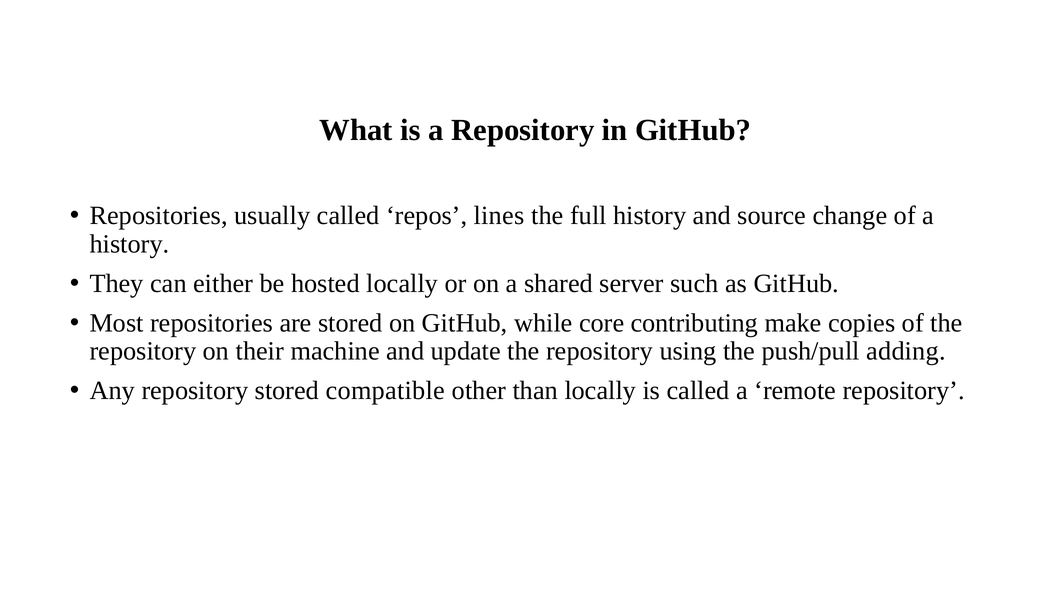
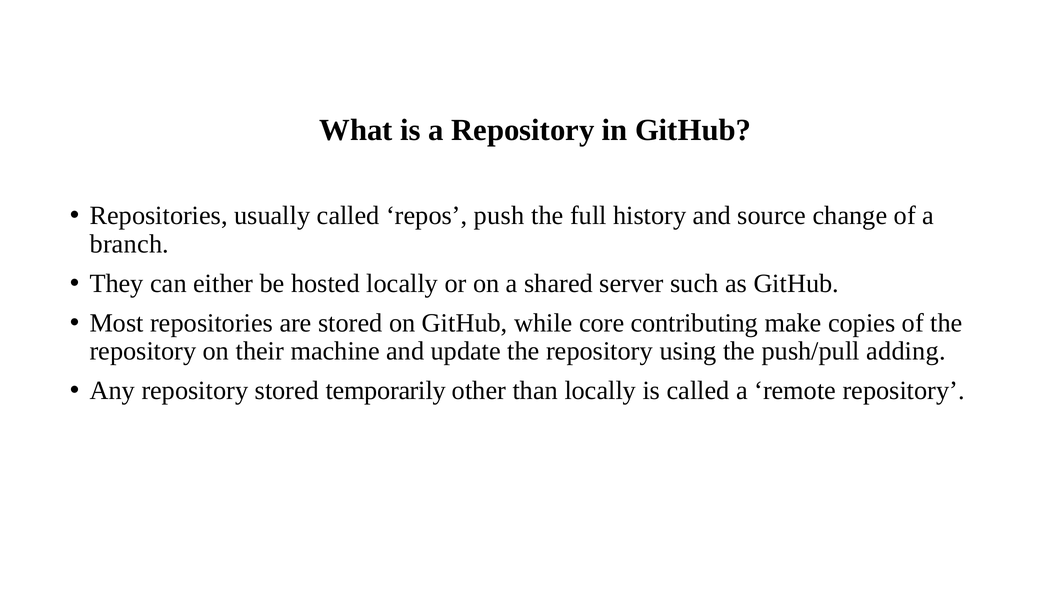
lines: lines -> push
history at (129, 244): history -> branch
compatible: compatible -> temporarily
